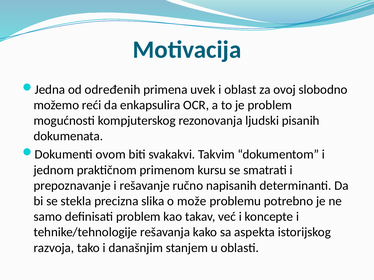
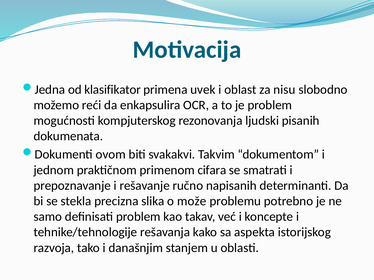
određenih: određenih -> klasifikator
ovoj: ovoj -> nisu
kursu: kursu -> cifara
